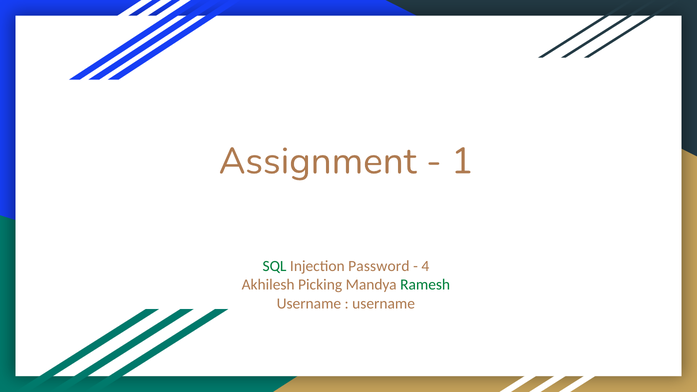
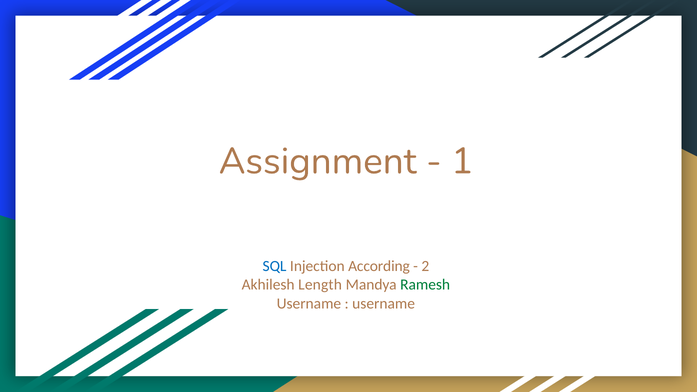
SQL colour: green -> blue
Password: Password -> According
4: 4 -> 2
Picking: Picking -> Length
